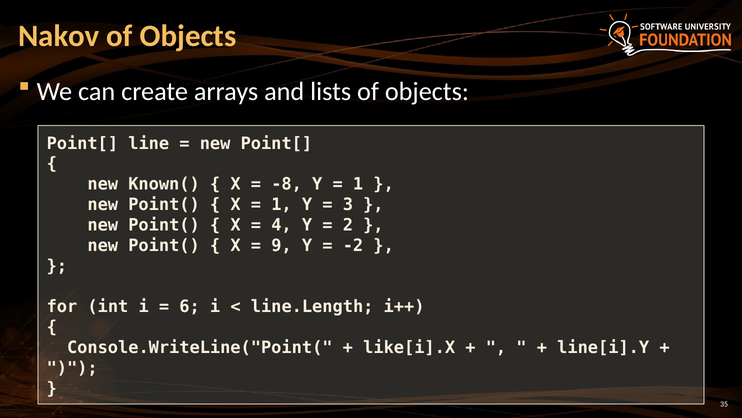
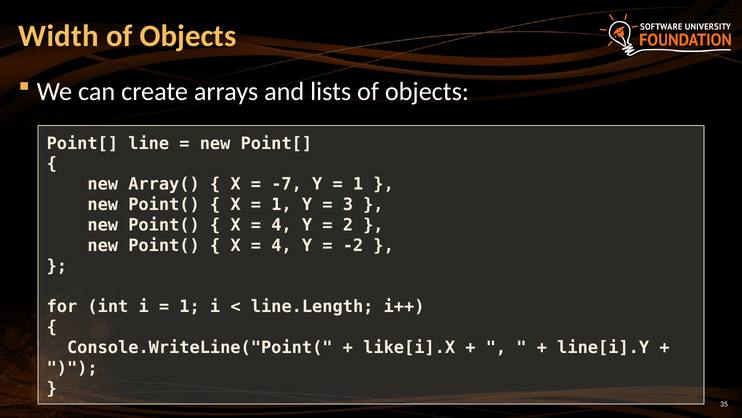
Nakov: Nakov -> Width
Known(: Known( -> Array(
-8: -8 -> -7
9 at (282, 245): 9 -> 4
6 at (190, 306): 6 -> 1
